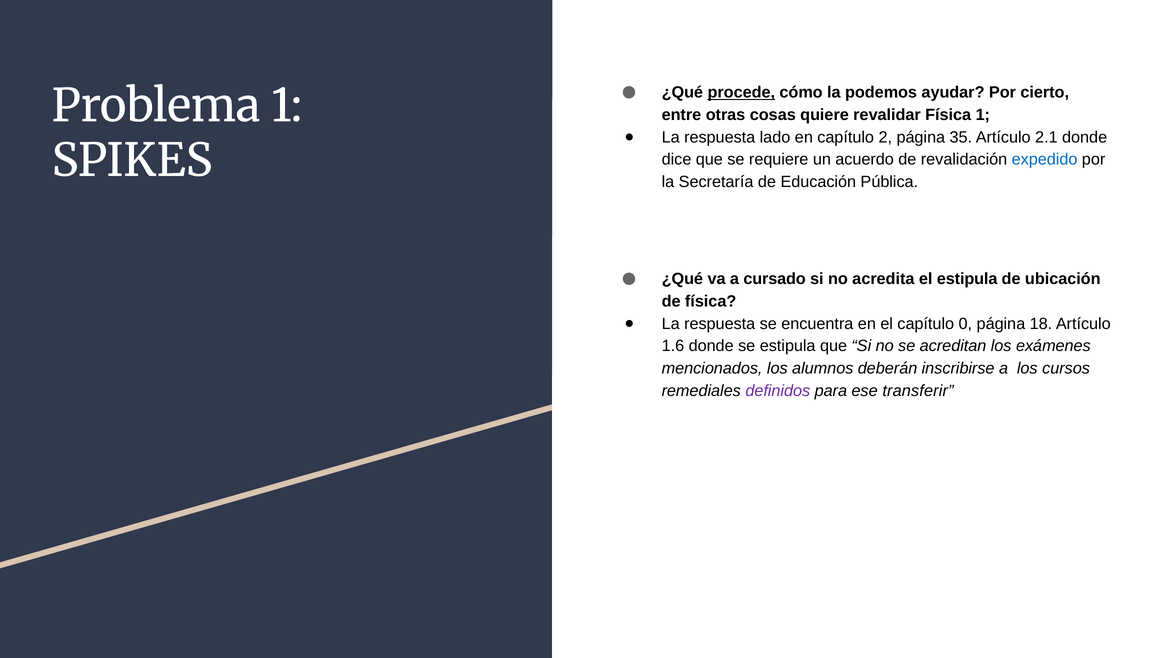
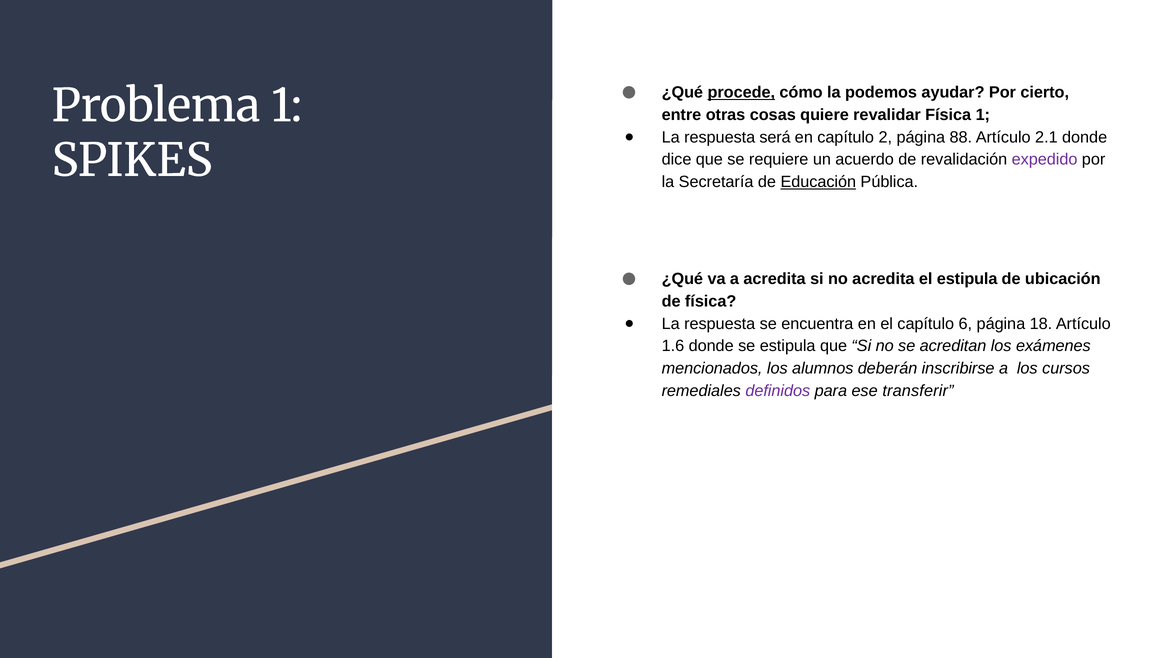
lado: lado -> será
35: 35 -> 88
expedido colour: blue -> purple
Educación underline: none -> present
a cursado: cursado -> acredita
0: 0 -> 6
